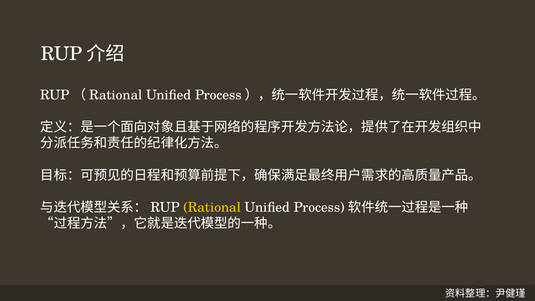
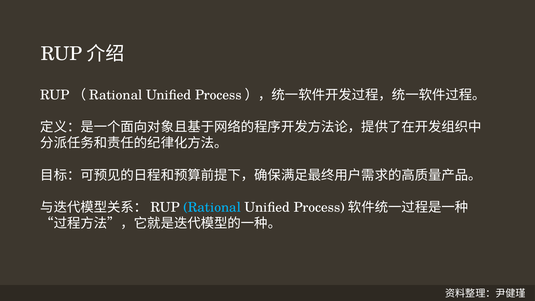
Rational colour: yellow -> light blue
